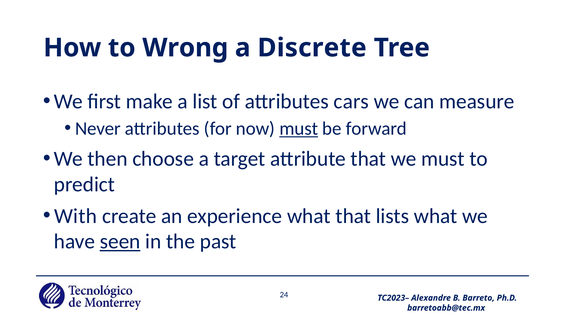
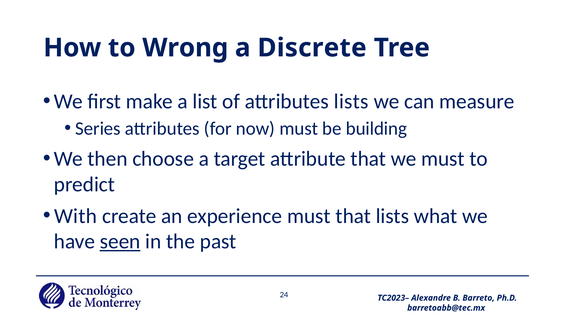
attributes cars: cars -> lists
Never: Never -> Series
must at (299, 128) underline: present -> none
forward: forward -> building
experience what: what -> must
